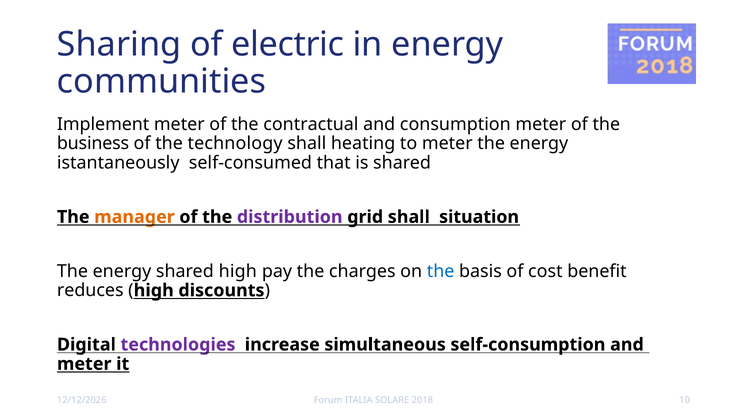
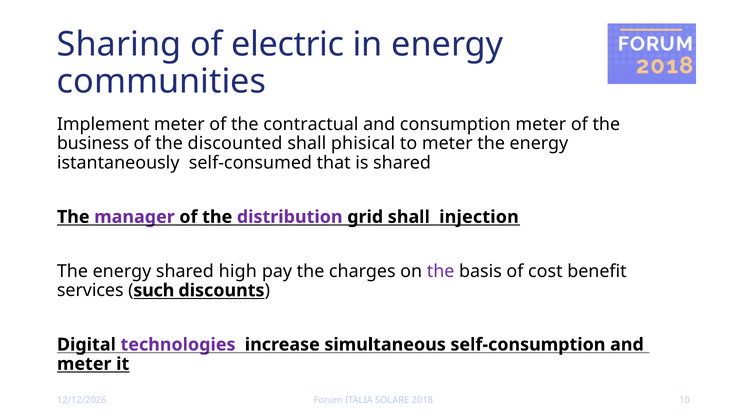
technology: technology -> discounted
heating: heating -> phisical
manager colour: orange -> purple
situation: situation -> injection
the at (441, 271) colour: blue -> purple
reduces: reduces -> services
high at (154, 291): high -> such
